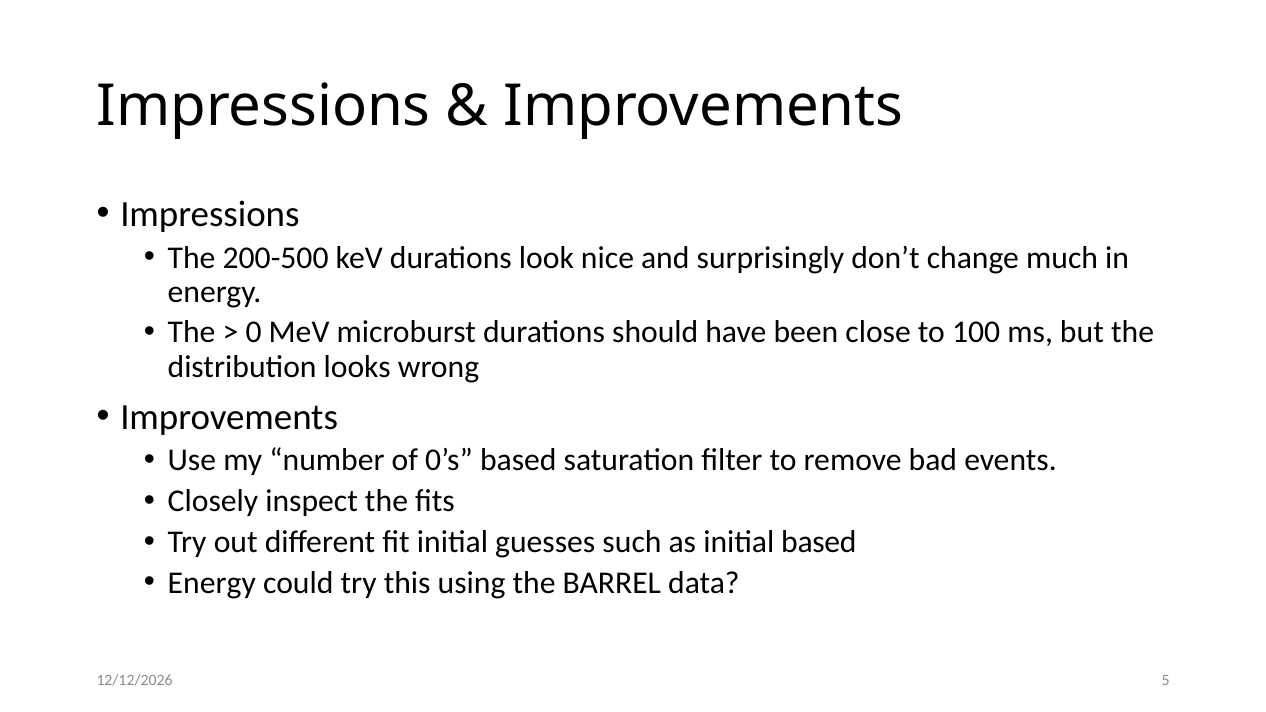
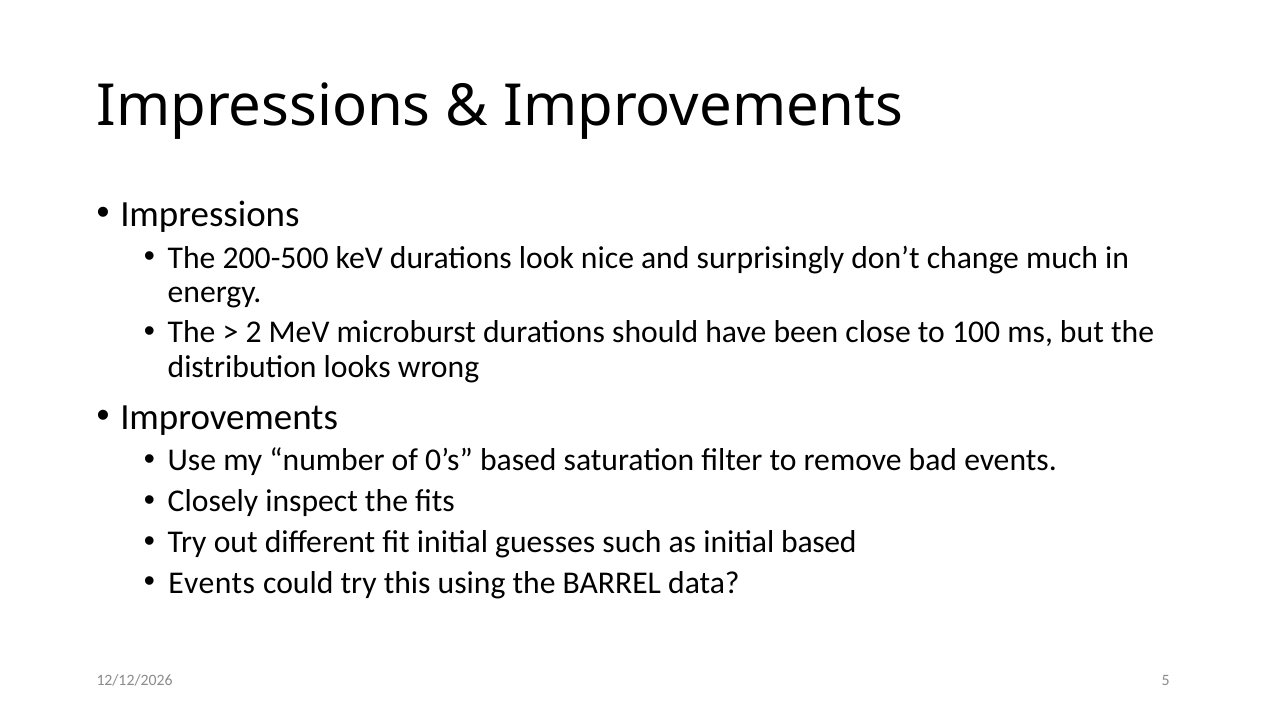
0: 0 -> 2
Energy at (212, 583): Energy -> Events
